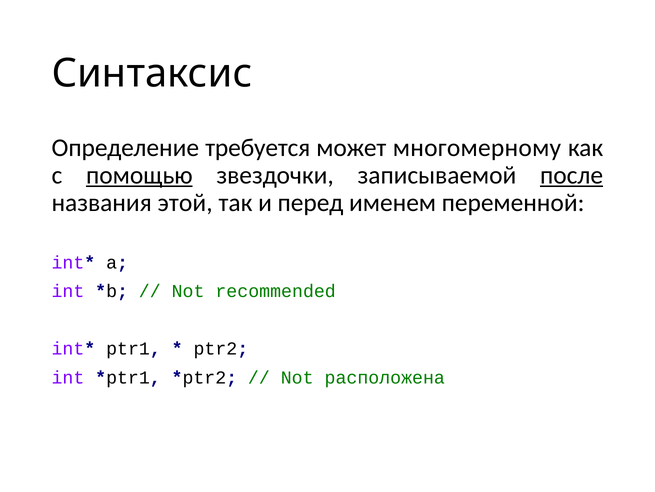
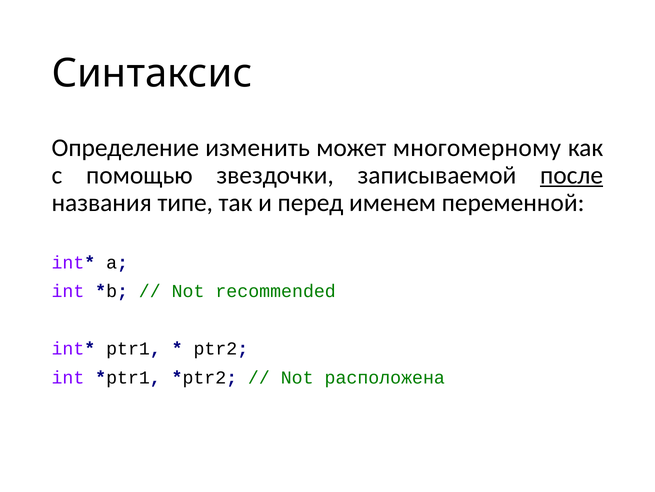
требуется: требуется -> изменить
помощью underline: present -> none
этой: этой -> типе
